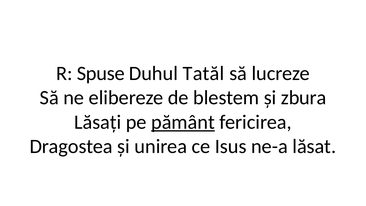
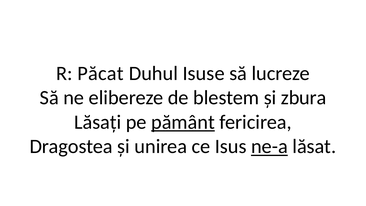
Spuse: Spuse -> Păcat
Tatăl: Tatăl -> Isuse
ne-a underline: none -> present
